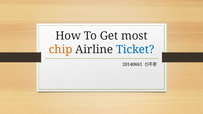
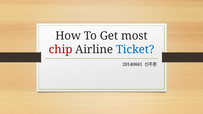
chip colour: orange -> red
